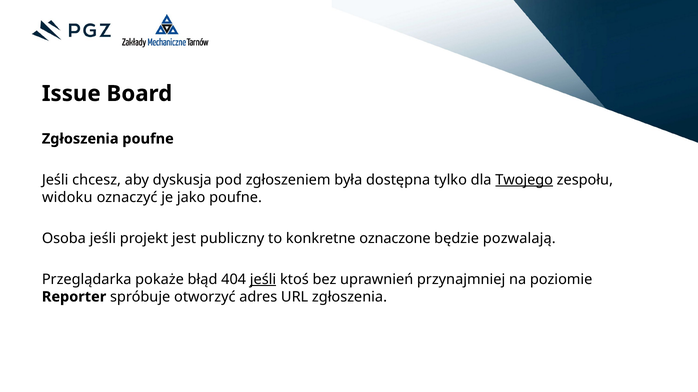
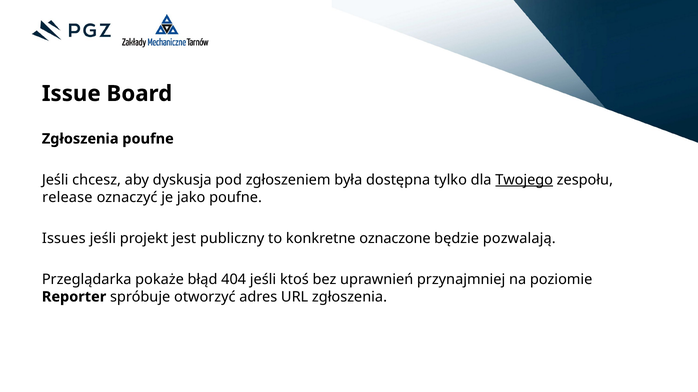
widoku: widoku -> release
Osoba: Osoba -> Issues
jeśli at (263, 280) underline: present -> none
